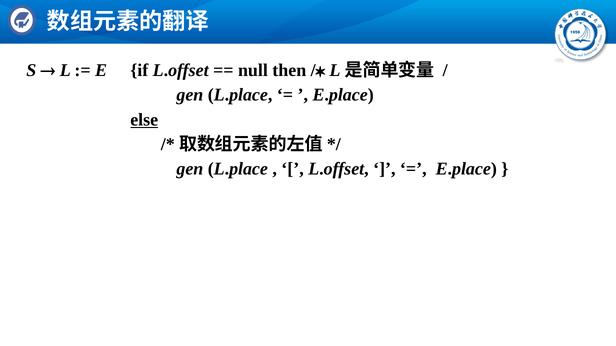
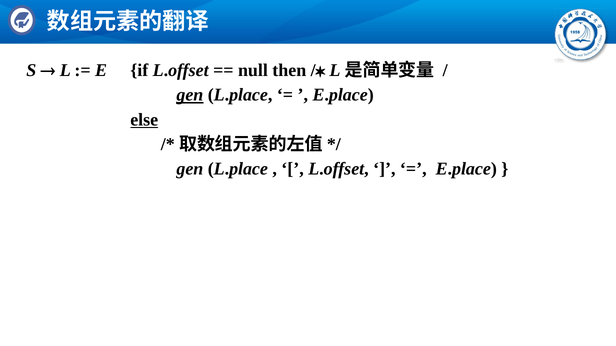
gen at (190, 95) underline: none -> present
